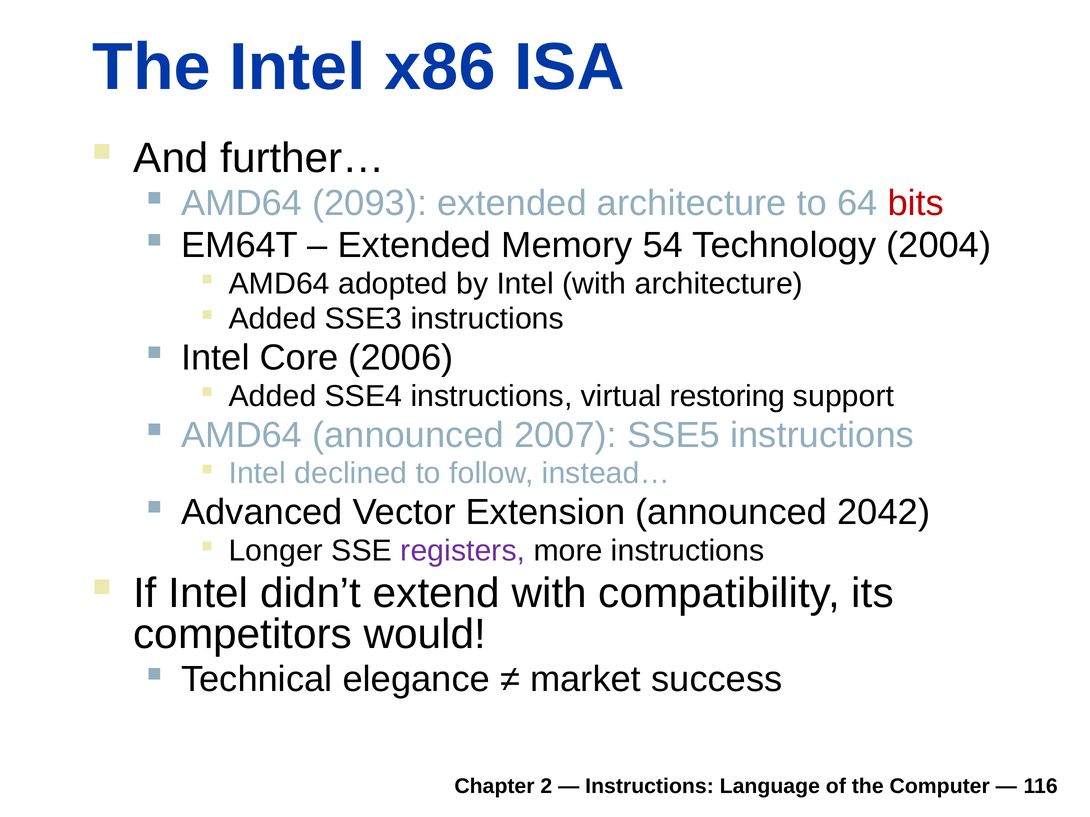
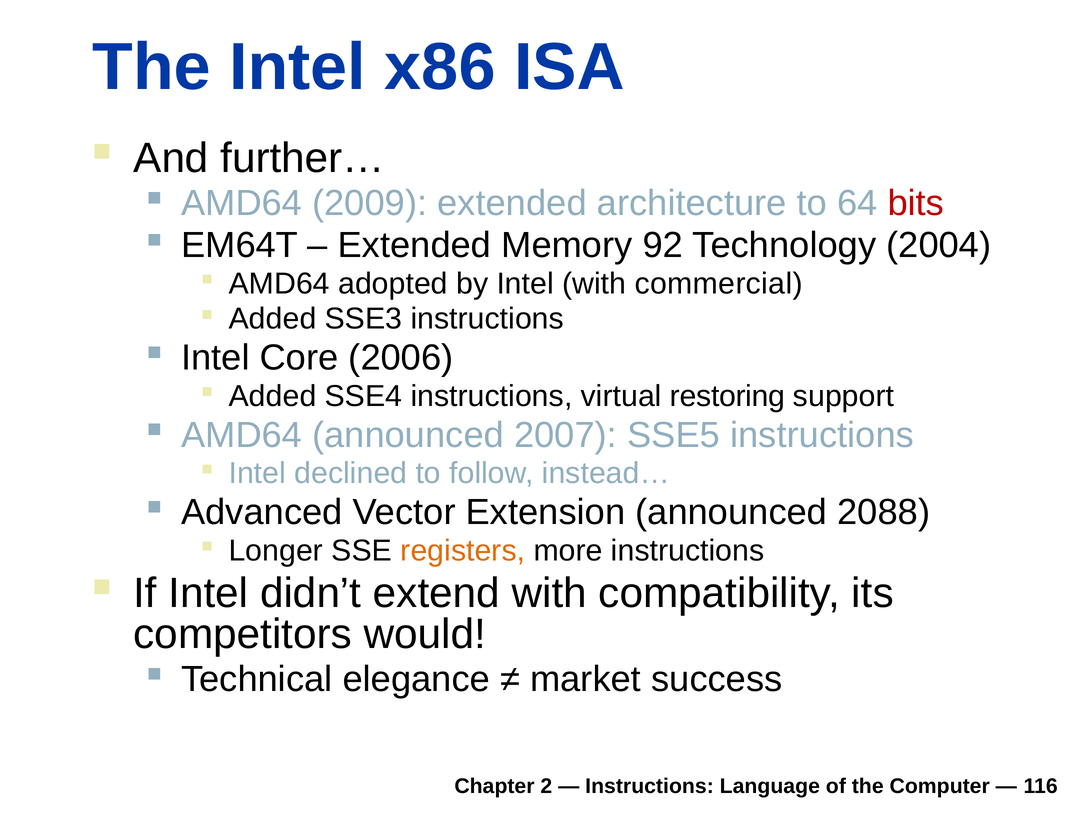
2093: 2093 -> 2009
54: 54 -> 92
with architecture: architecture -> commercial
2042: 2042 -> 2088
registers colour: purple -> orange
